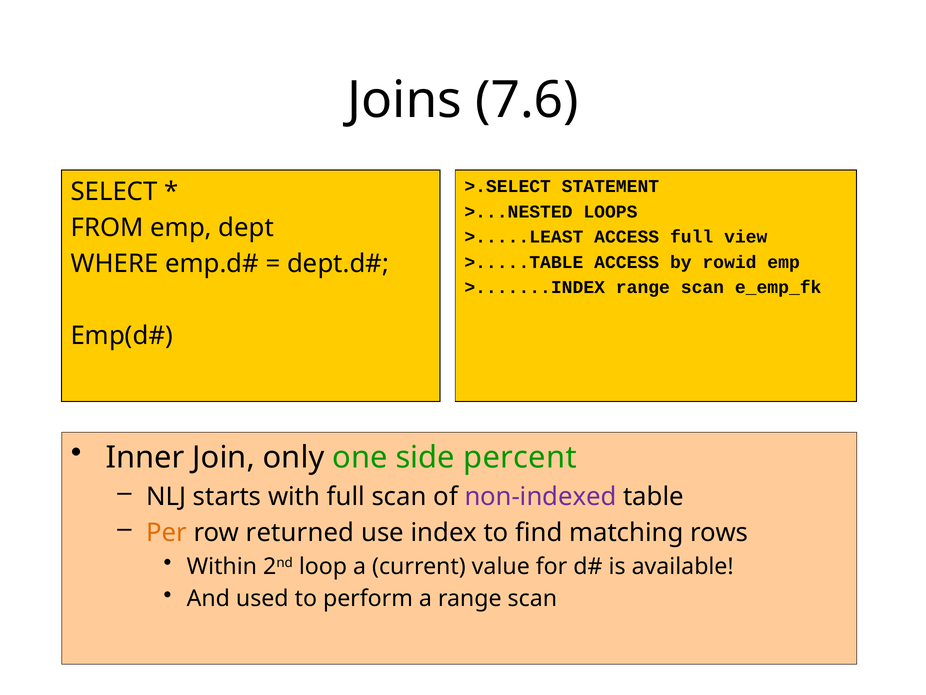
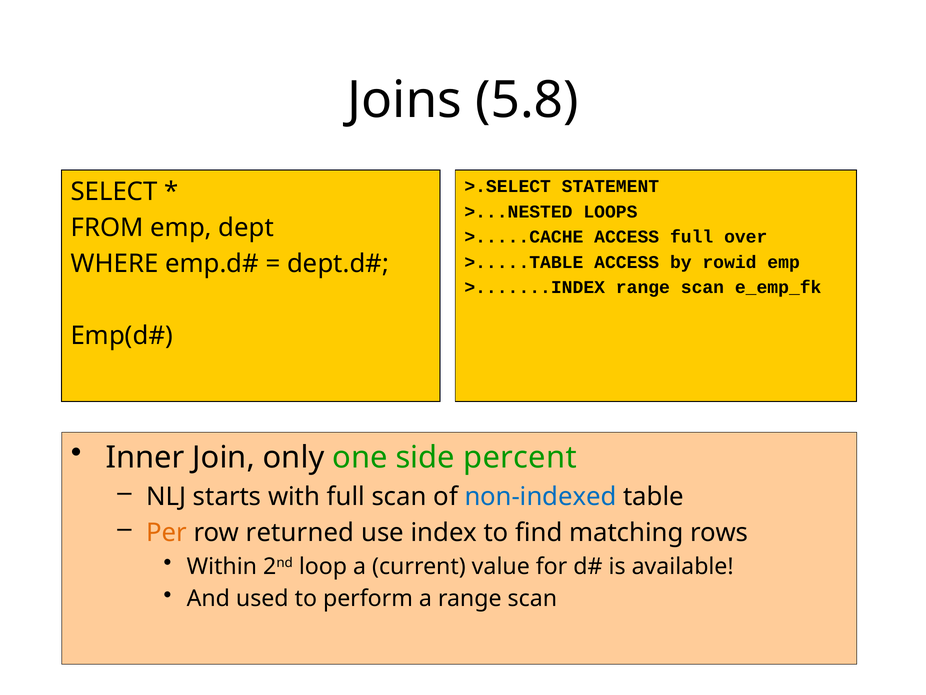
7.6: 7.6 -> 5.8
>.....LEAST: >.....LEAST -> >.....CACHE
view: view -> over
non-indexed colour: purple -> blue
